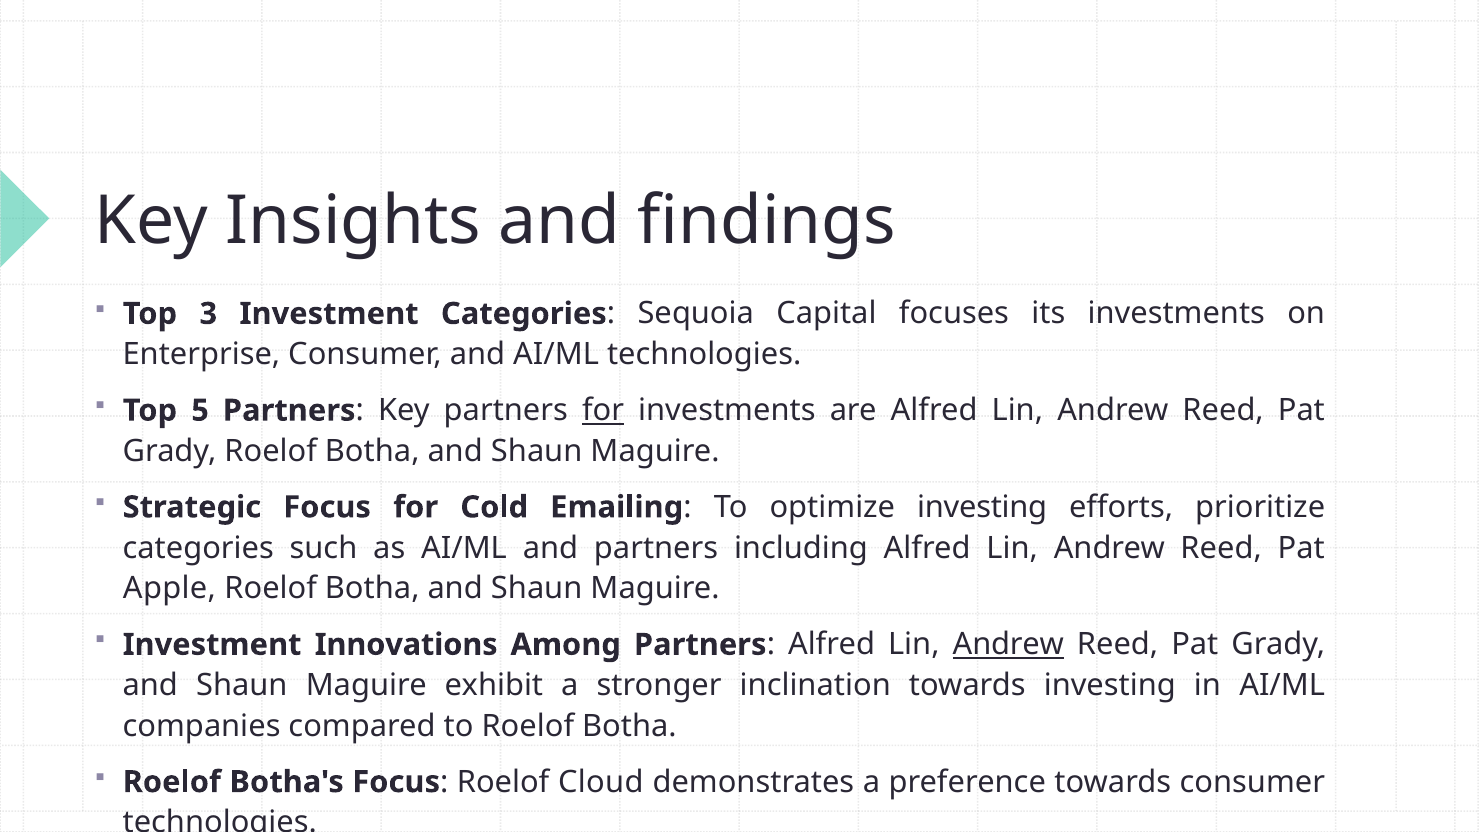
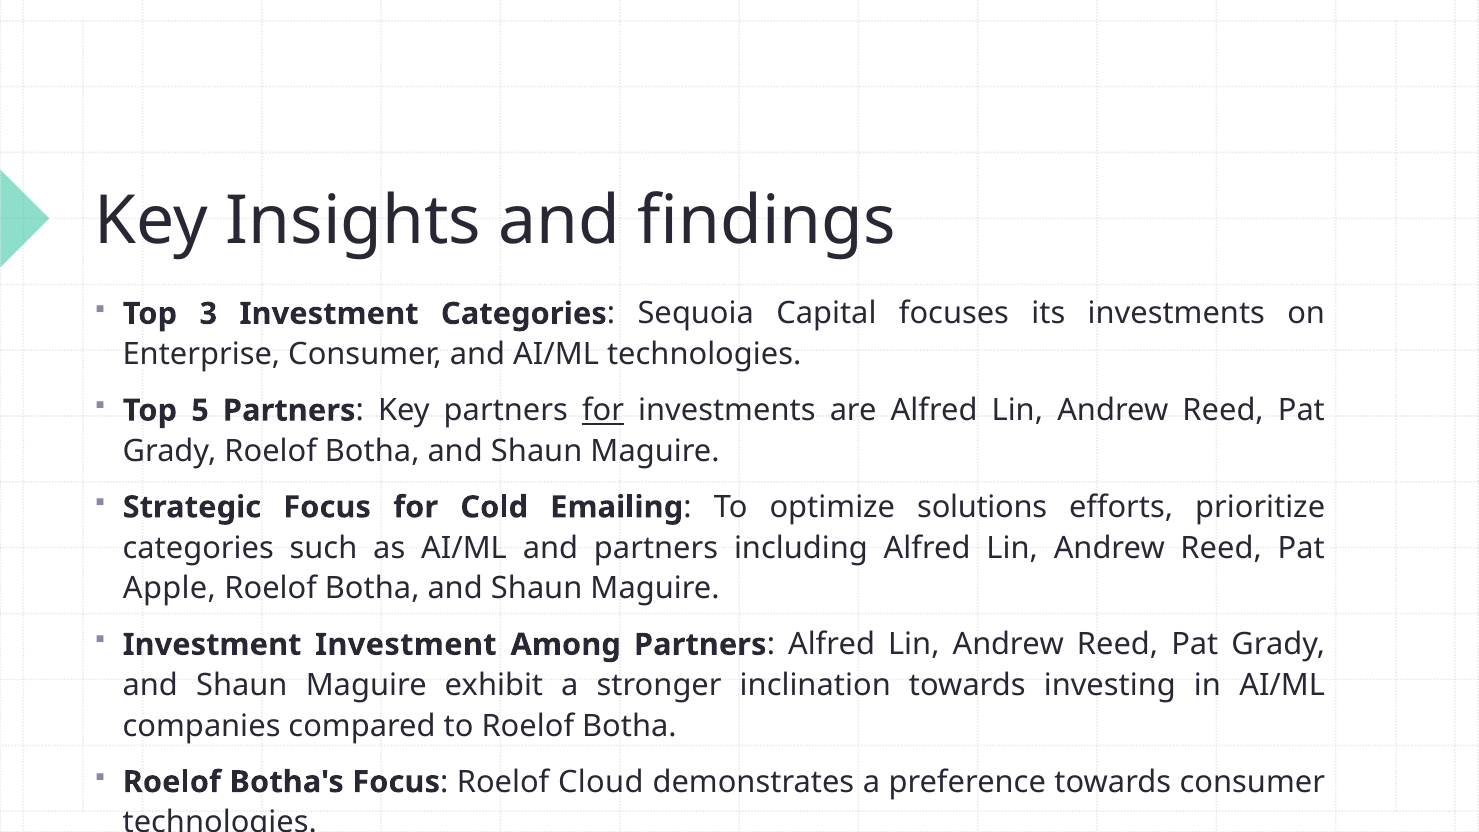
optimize investing: investing -> solutions
Investment Innovations: Innovations -> Investment
Andrew at (1008, 645) underline: present -> none
